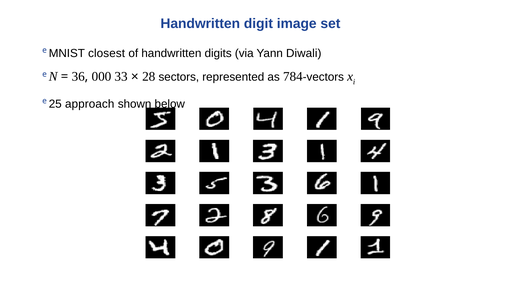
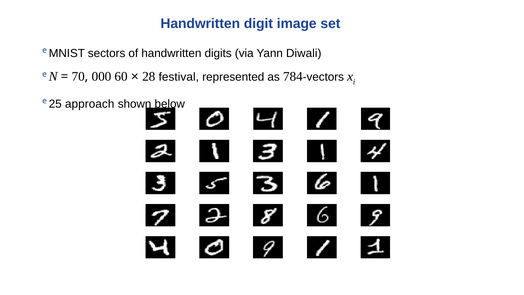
closest: closest -> sectors
36: 36 -> 70
33: 33 -> 60
sectors: sectors -> festival
